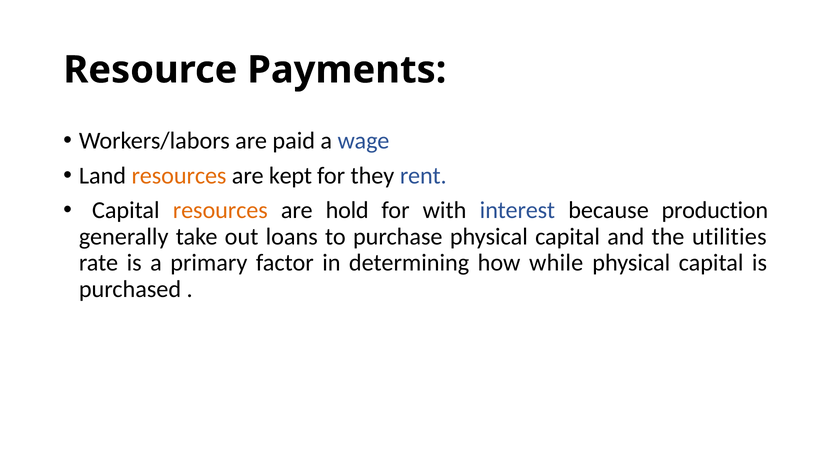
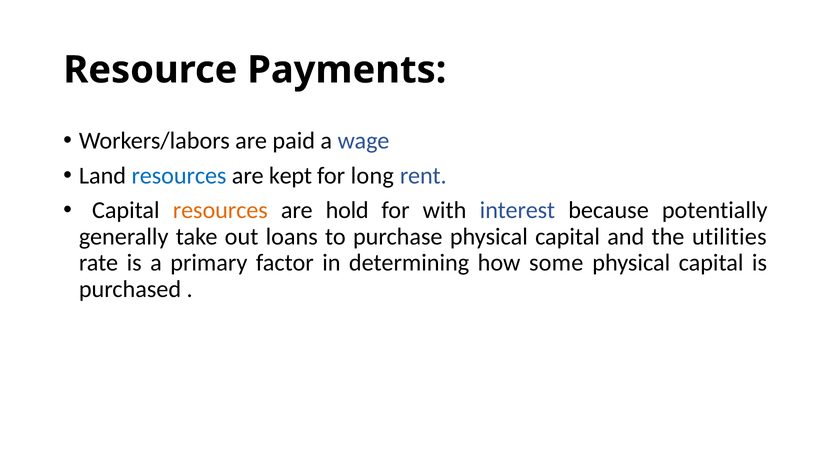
resources at (179, 175) colour: orange -> blue
they: they -> long
production: production -> potentially
while: while -> some
